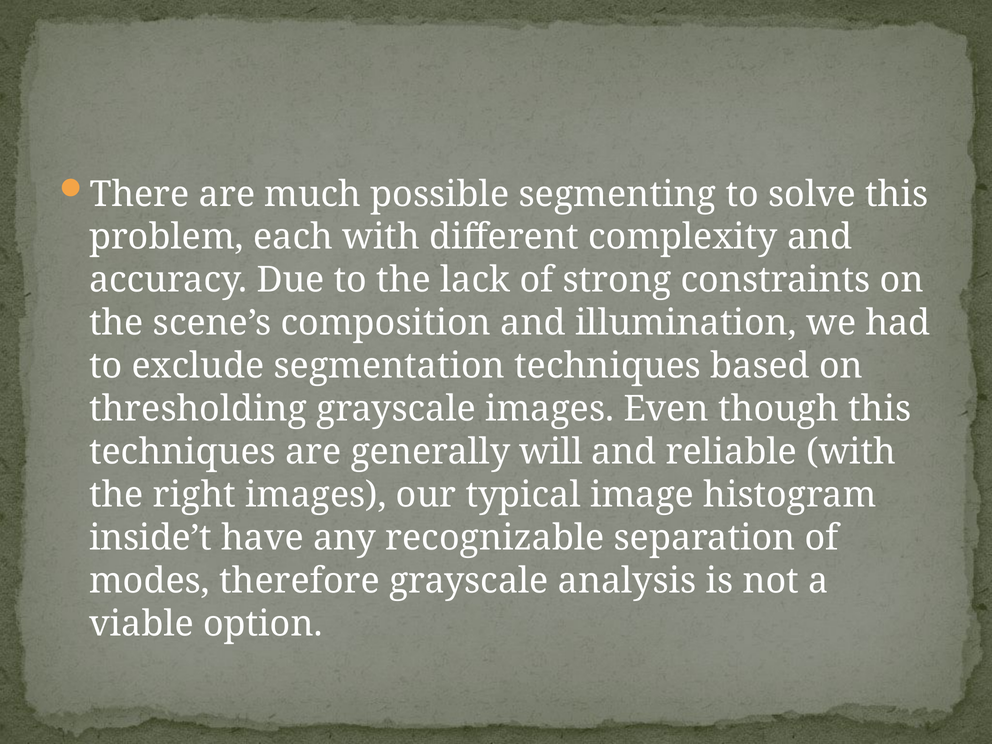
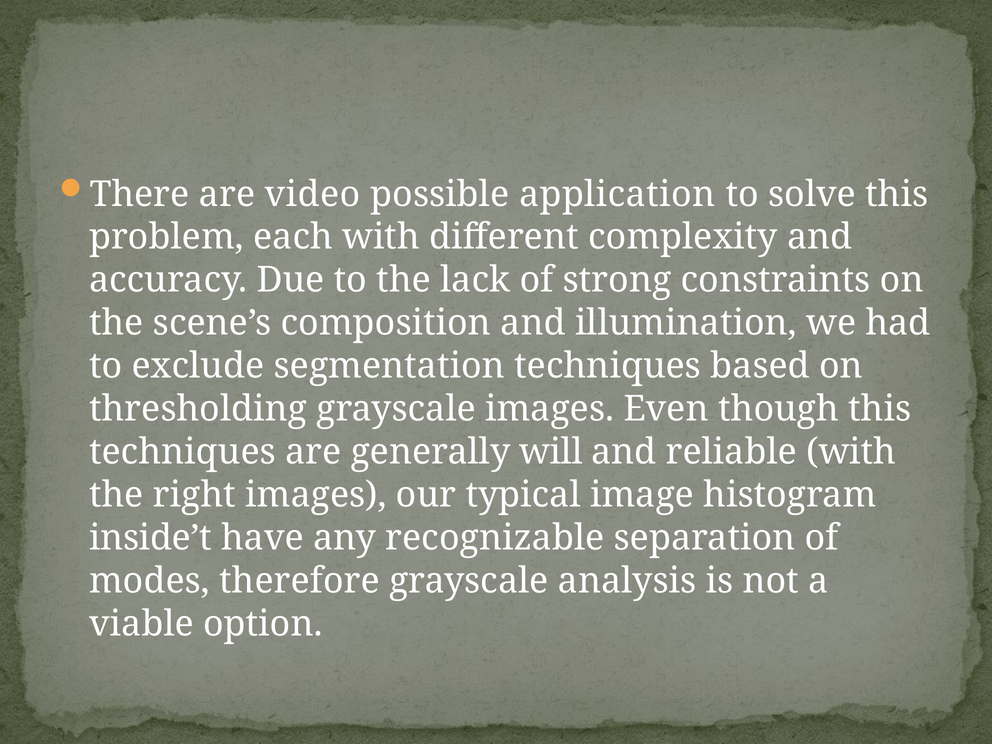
much: much -> video
segmenting: segmenting -> application
